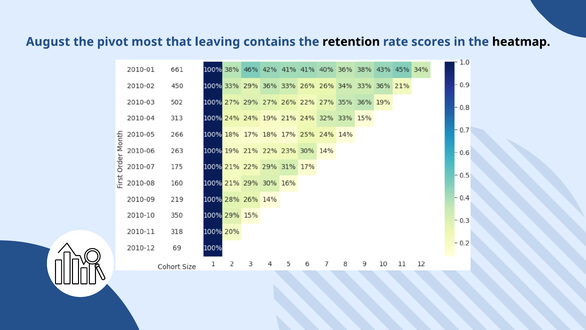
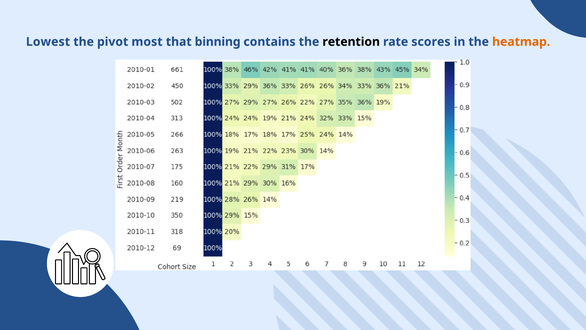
August: August -> Lowest
leaving: leaving -> binning
heatmap colour: black -> orange
